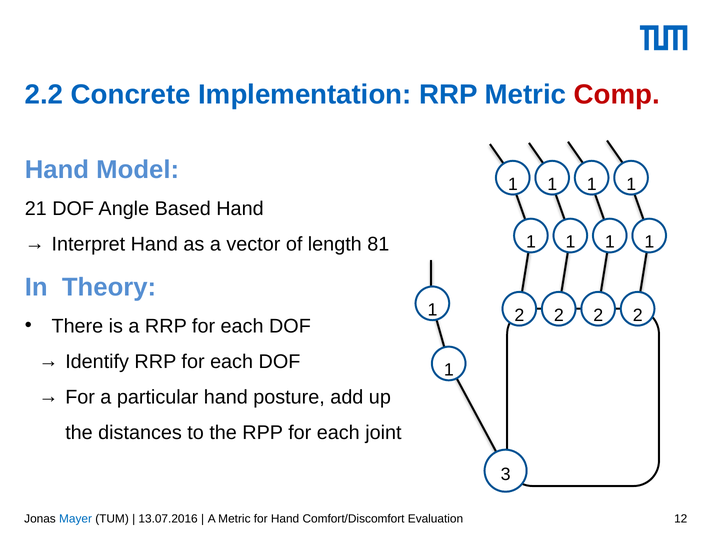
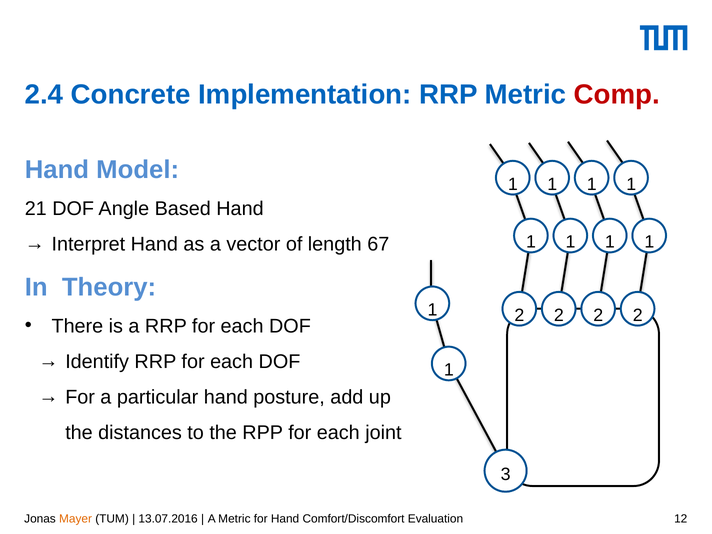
2.2: 2.2 -> 2.4
81: 81 -> 67
Mayer colour: blue -> orange
